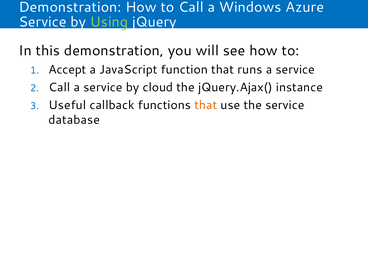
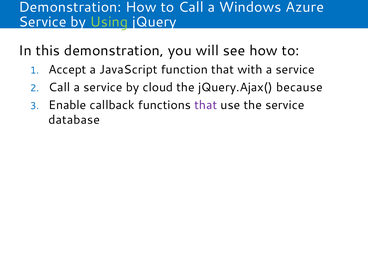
runs: runs -> with
instance: instance -> because
Useful: Useful -> Enable
that at (206, 105) colour: orange -> purple
